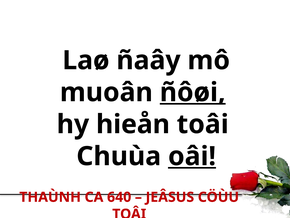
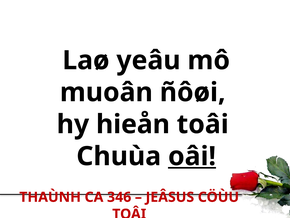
ñaây: ñaây -> yeâu
ñôøi underline: present -> none
640: 640 -> 346
